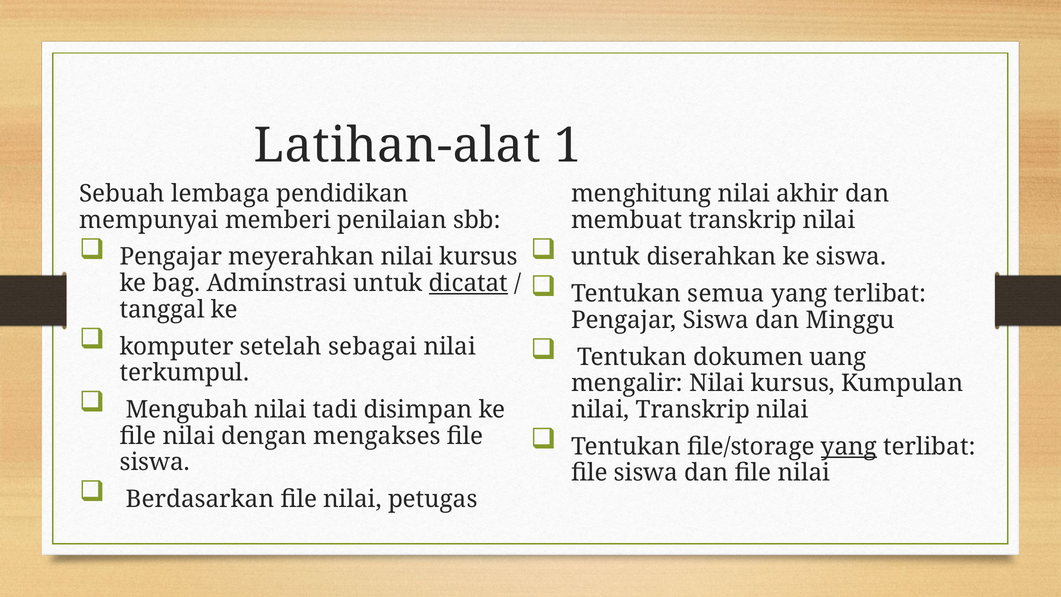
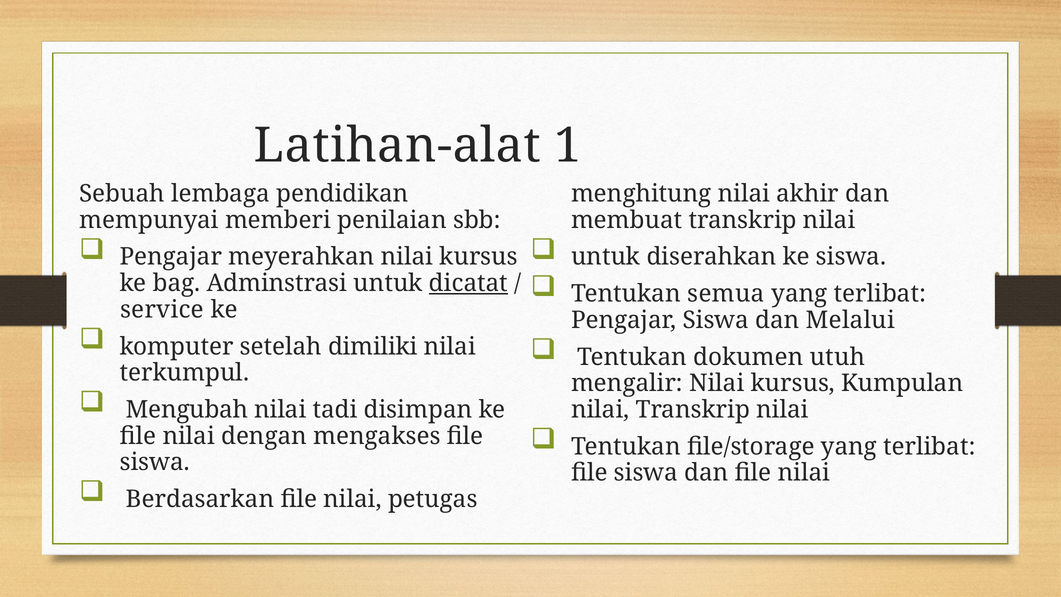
tanggal: tanggal -> service
Minggu: Minggu -> Melalui
sebagai: sebagai -> dimiliki
uang: uang -> utuh
yang at (849, 447) underline: present -> none
